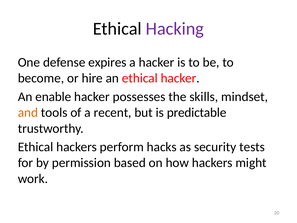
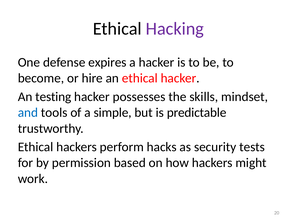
enable: enable -> testing
and colour: orange -> blue
recent: recent -> simple
